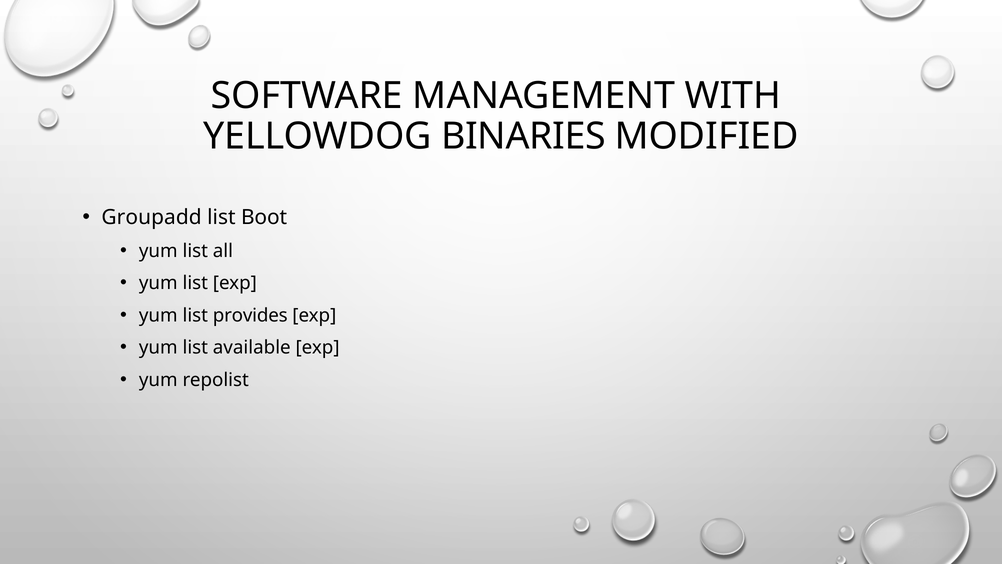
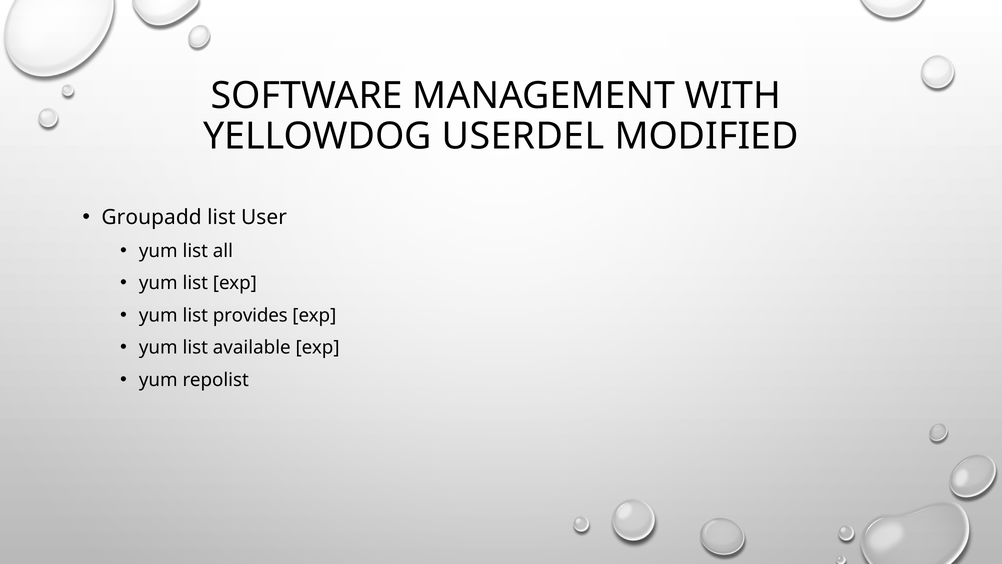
BINARIES: BINARIES -> USERDEL
Boot: Boot -> User
